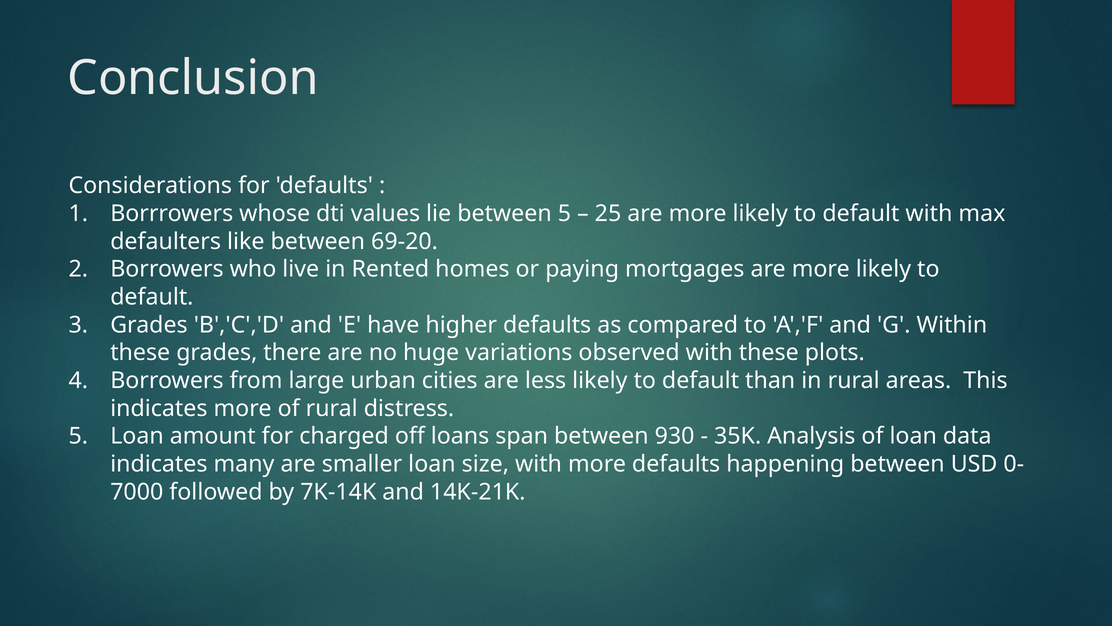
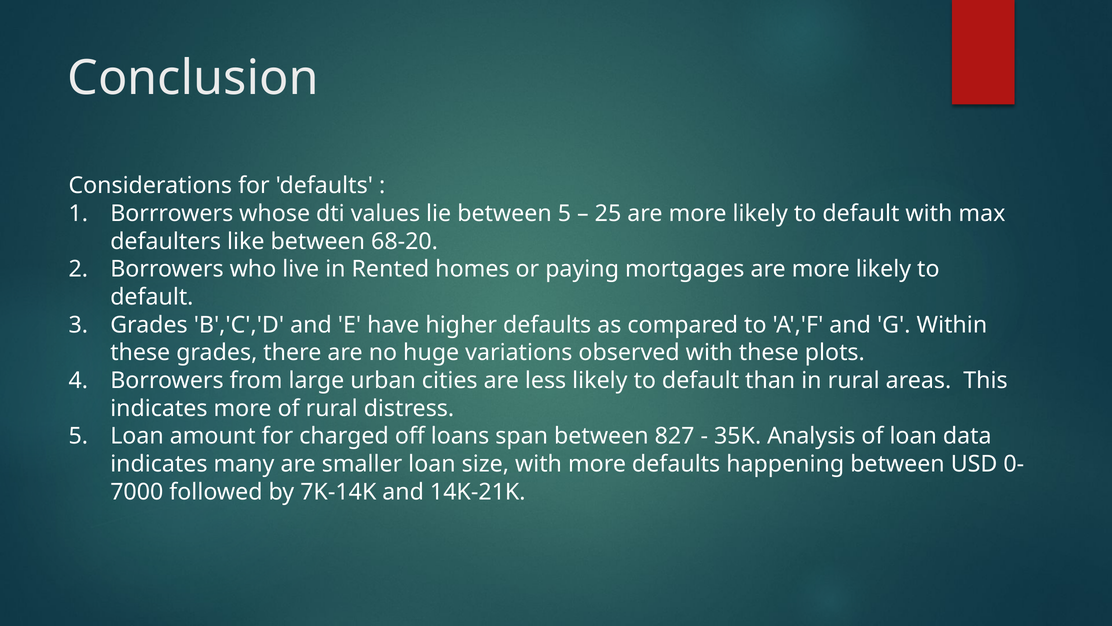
69-20: 69-20 -> 68-20
930: 930 -> 827
